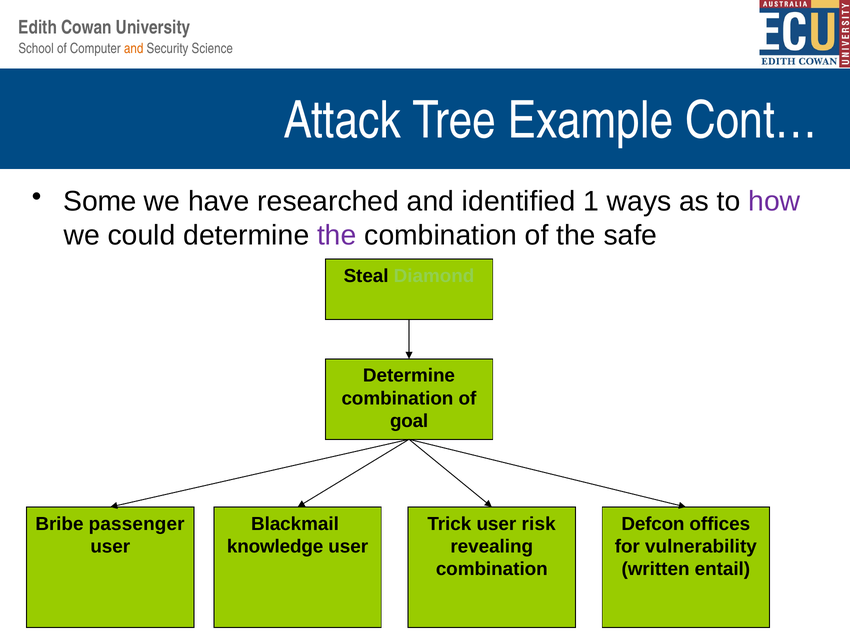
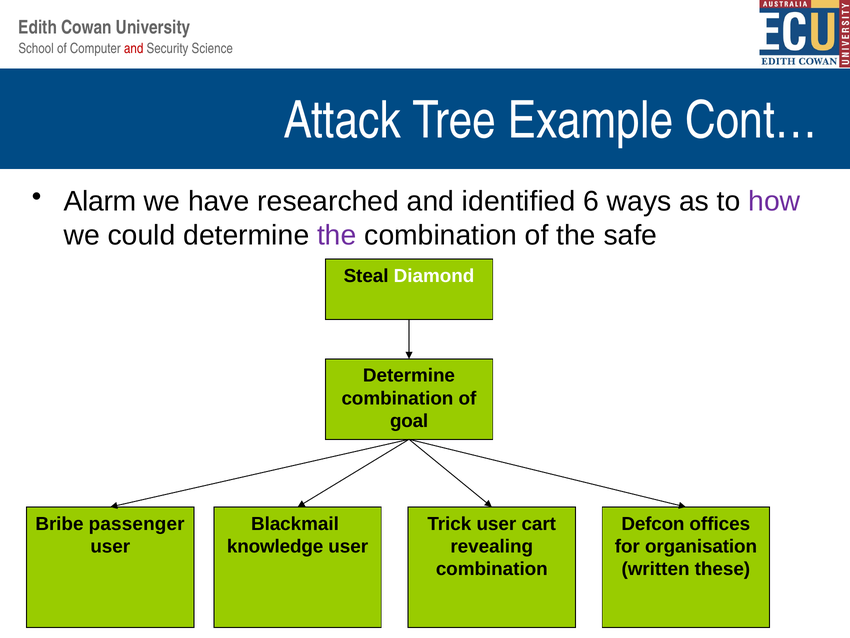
and at (134, 49) colour: orange -> red
Some: Some -> Alarm
1: 1 -> 6
Diamond colour: light green -> white
risk: risk -> cart
vulnerability: vulnerability -> organisation
entail: entail -> these
